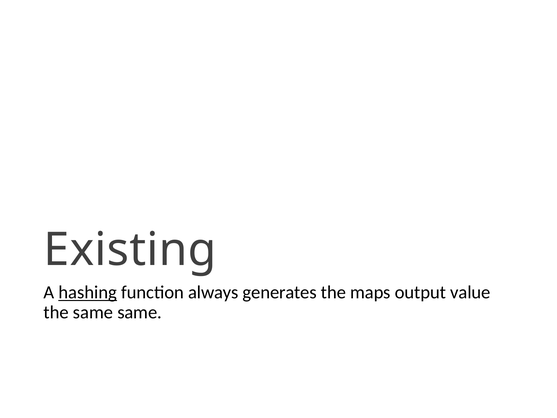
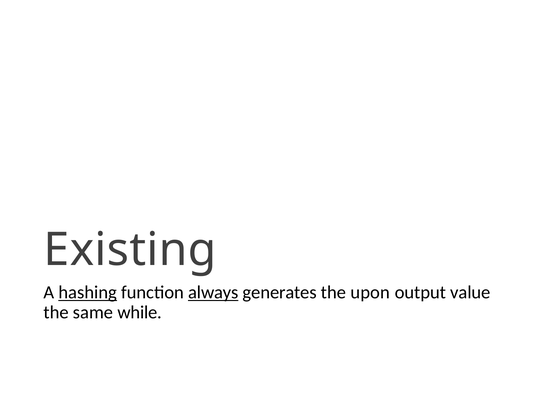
always underline: none -> present
maps: maps -> upon
same same: same -> while
